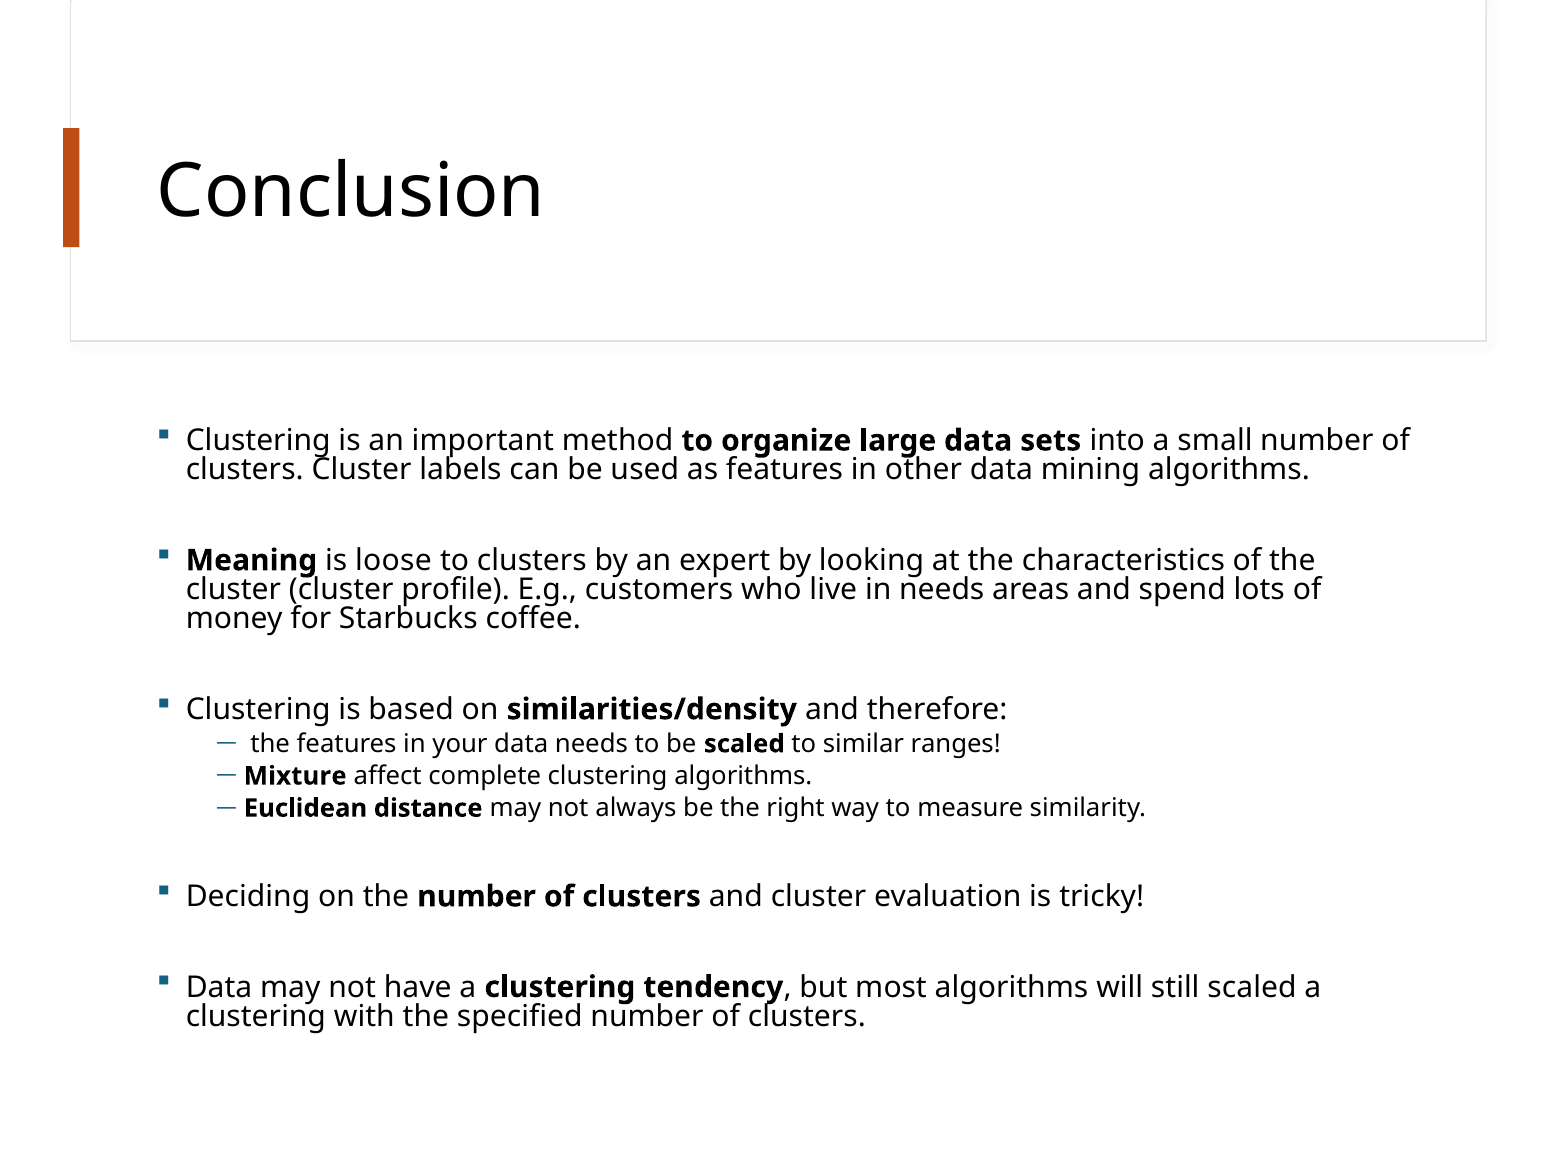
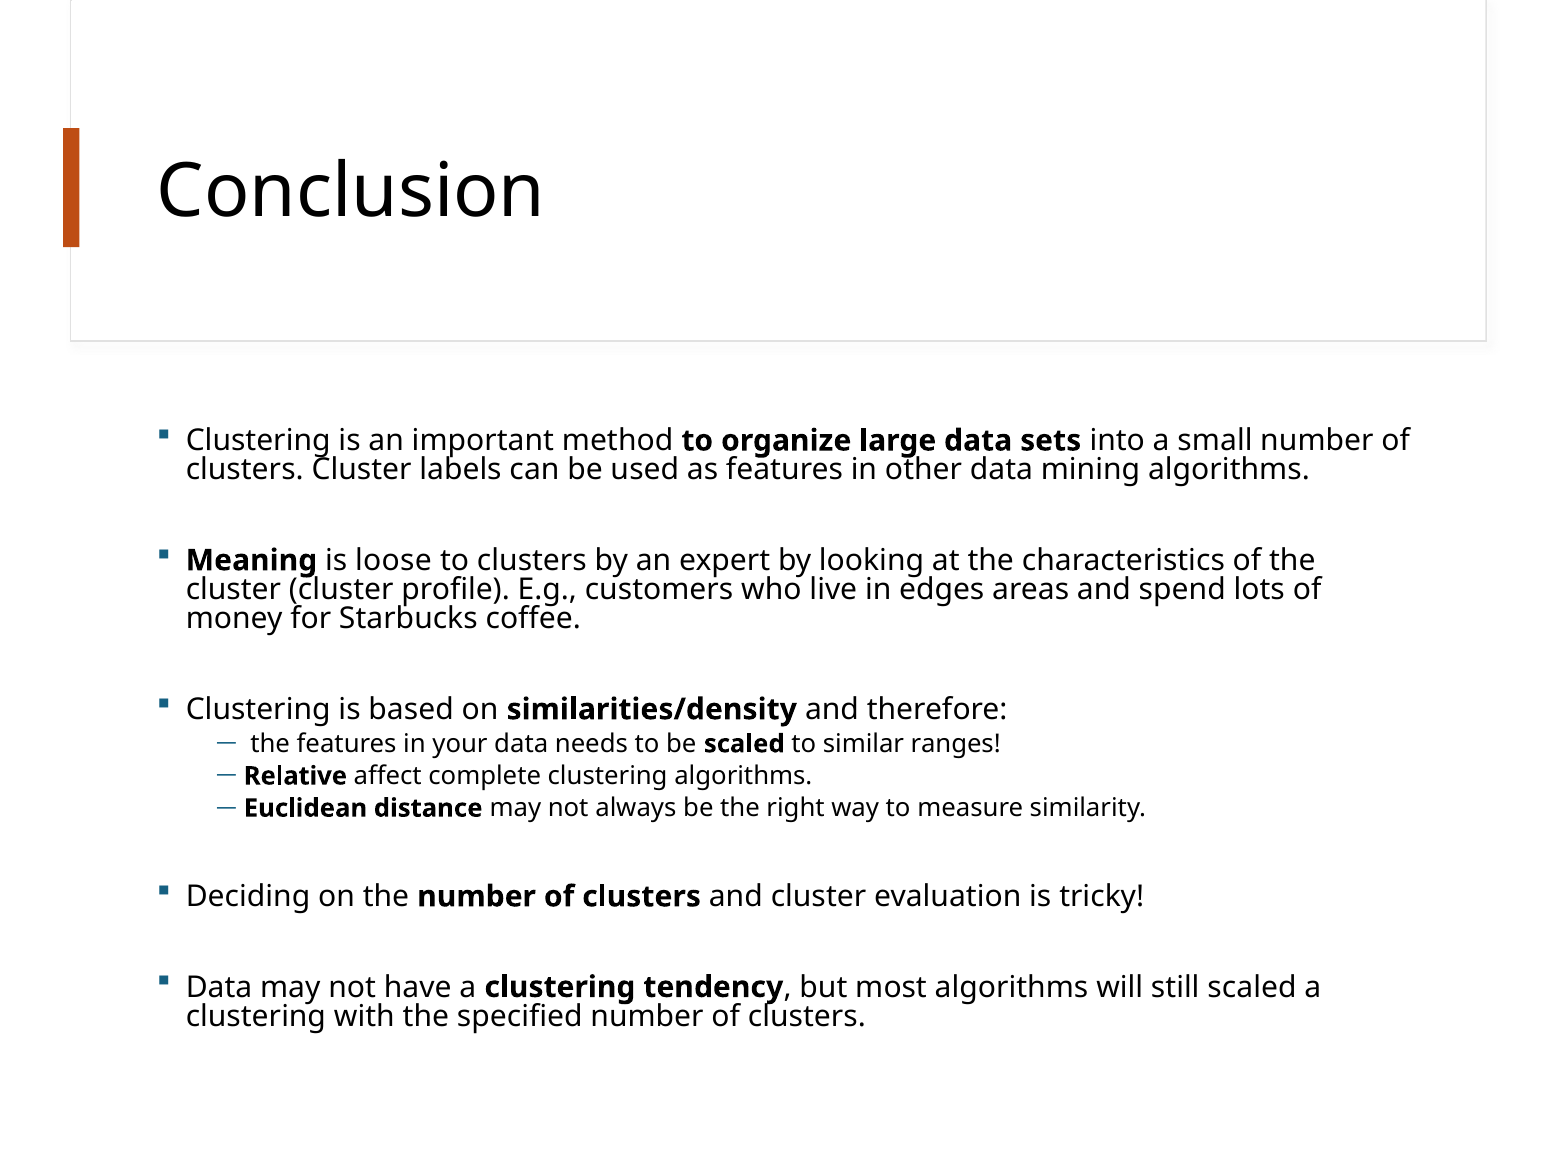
in needs: needs -> edges
Mixture: Mixture -> Relative
